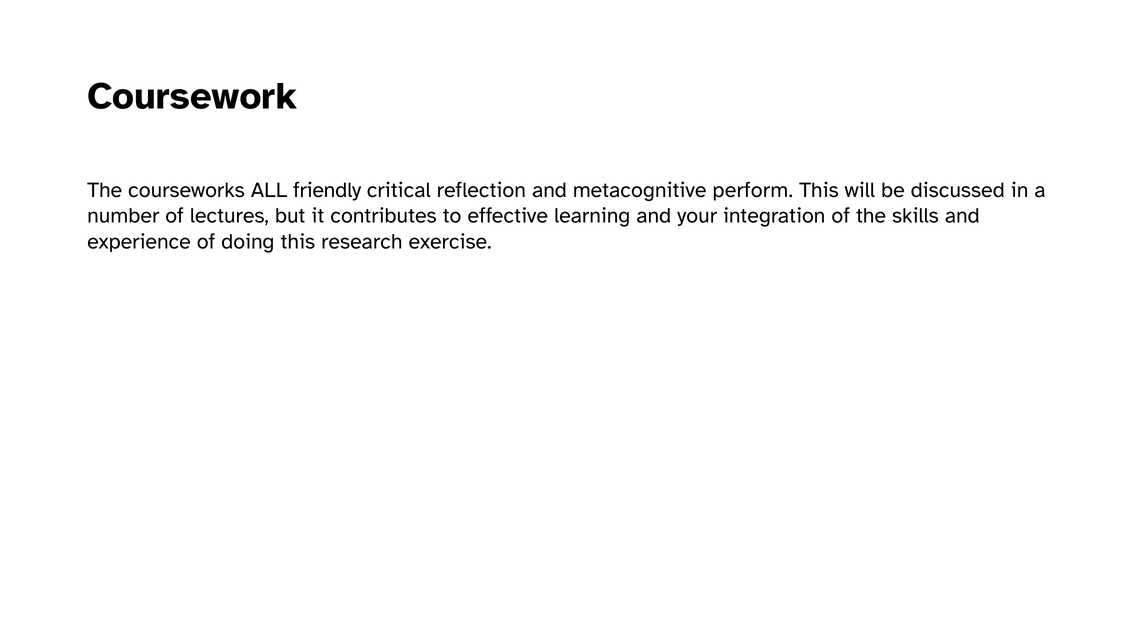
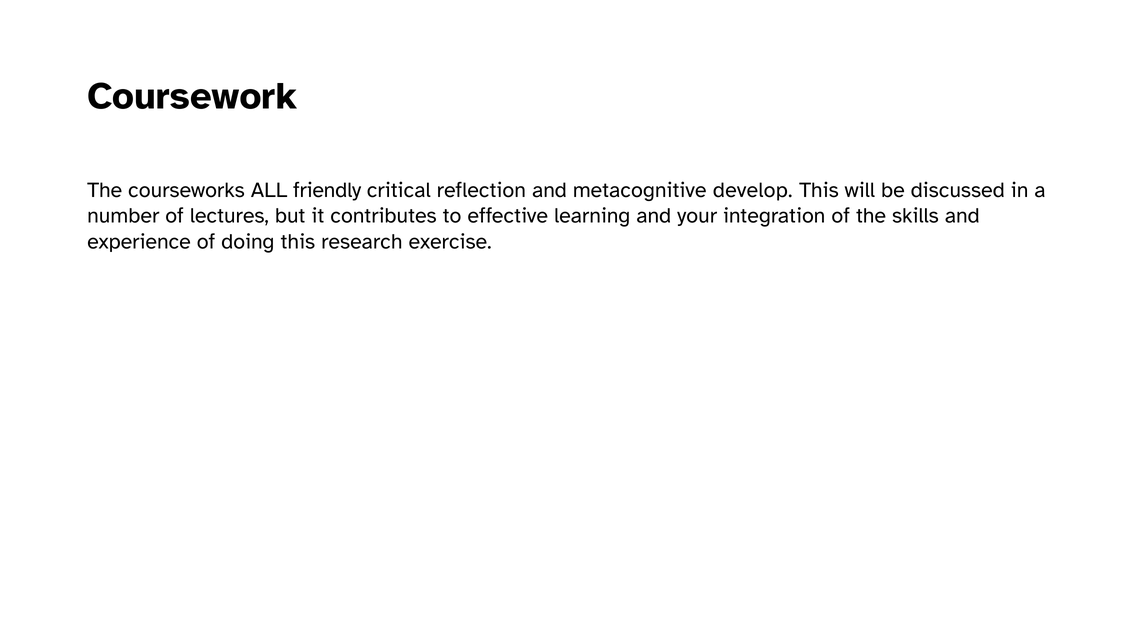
perform: perform -> develop
